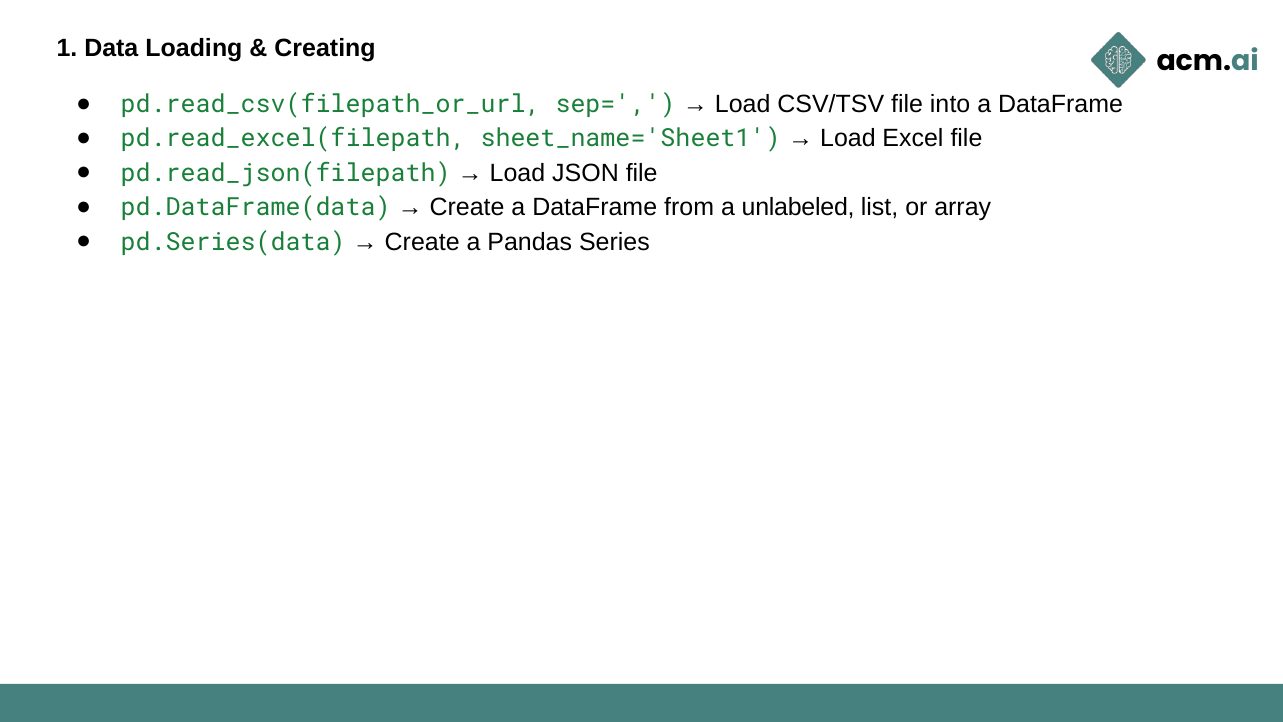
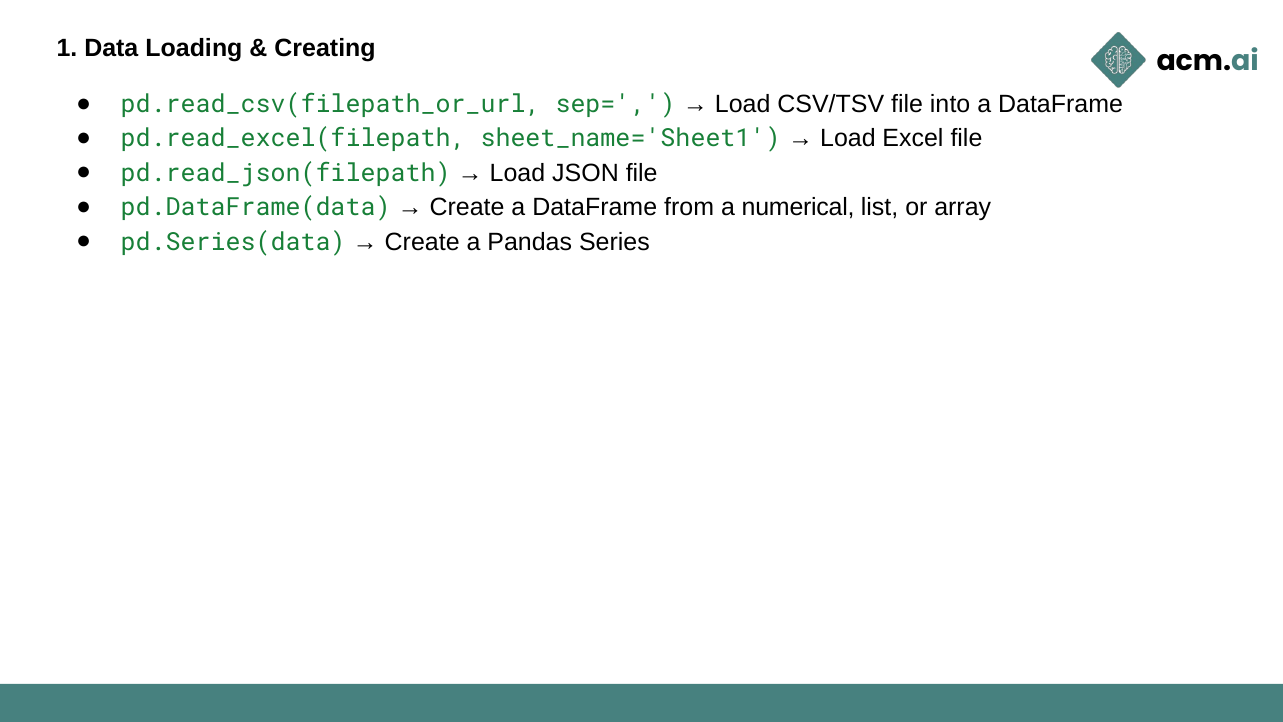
unlabeled: unlabeled -> numerical
